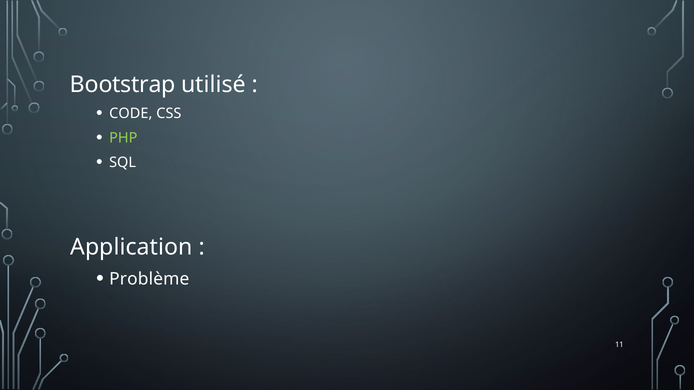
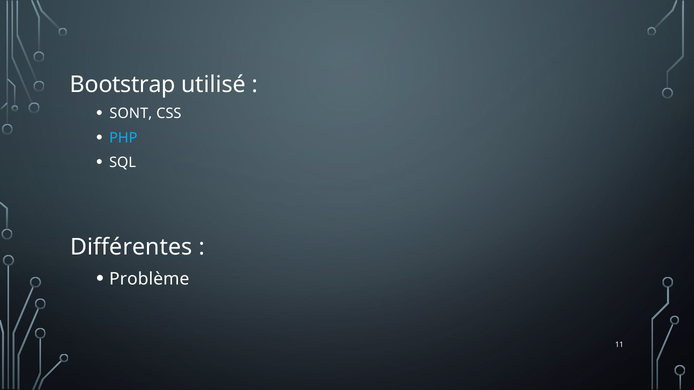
CODE: CODE -> SONT
PHP colour: light green -> light blue
Application: Application -> Différentes
